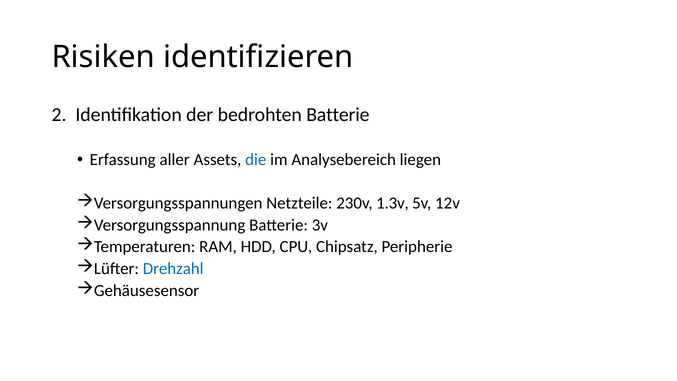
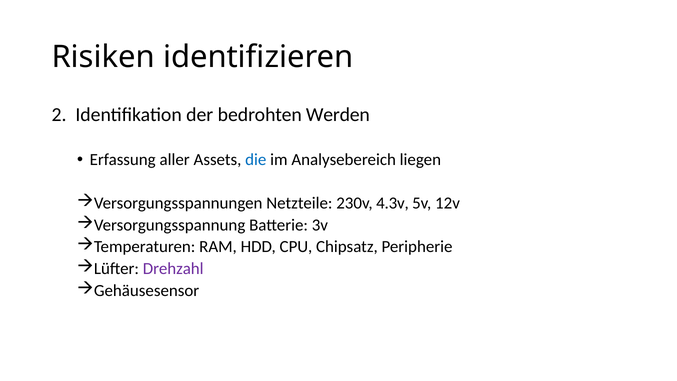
bedrohten Batterie: Batterie -> Werden
1.3v: 1.3v -> 4.3v
Drehzahl colour: blue -> purple
